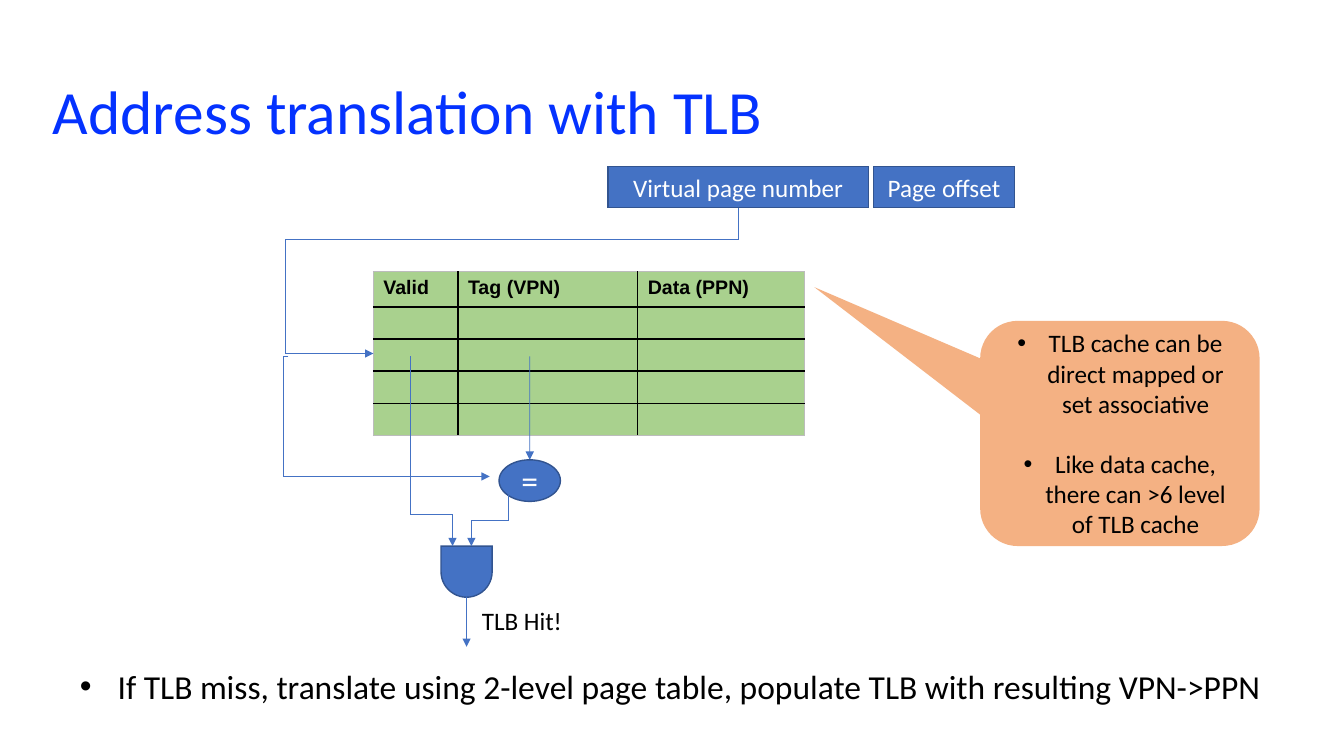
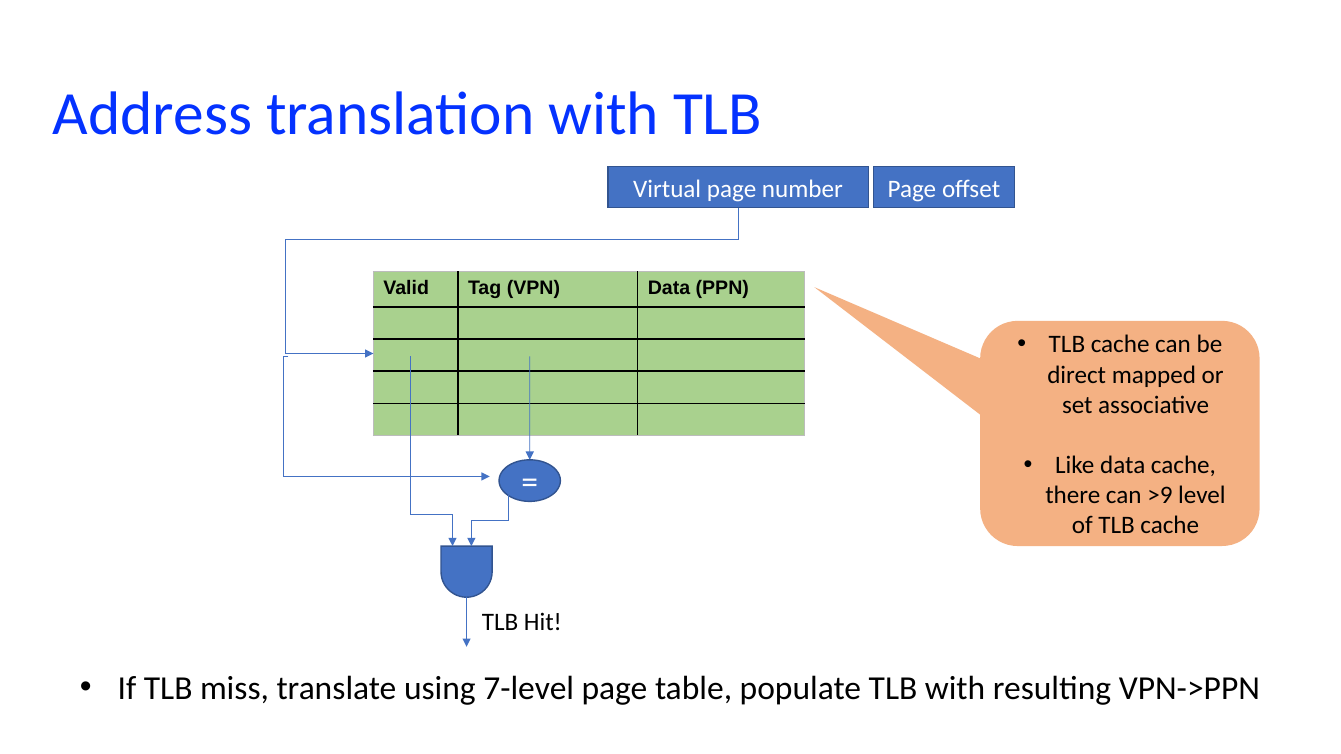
>6: >6 -> >9
2-level: 2-level -> 7-level
